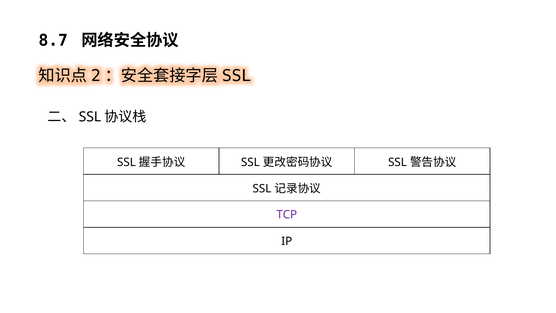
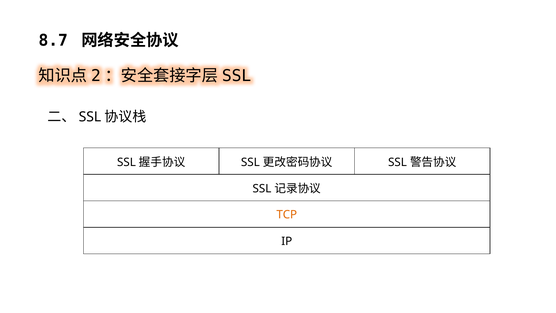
TCP colour: purple -> orange
